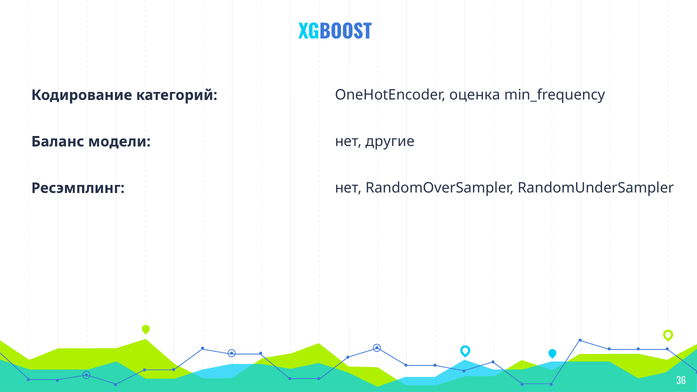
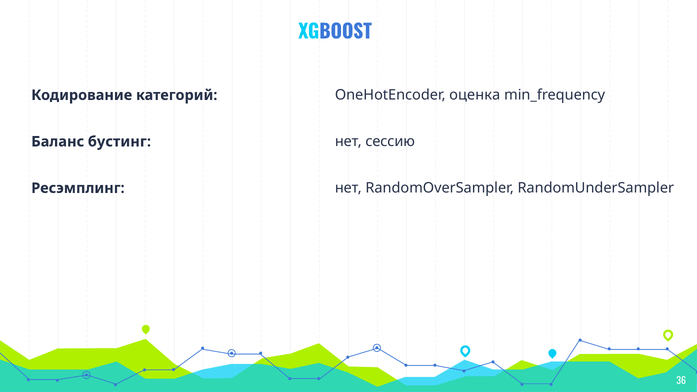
другие: другие -> сессию
модели: модели -> бустинг
